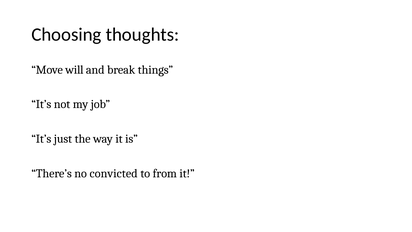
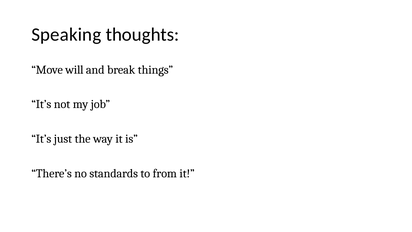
Choosing: Choosing -> Speaking
convicted: convicted -> standards
